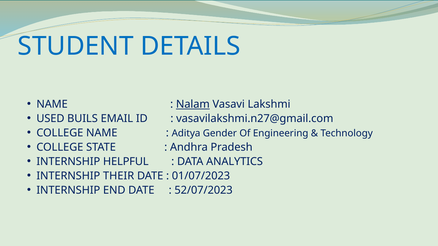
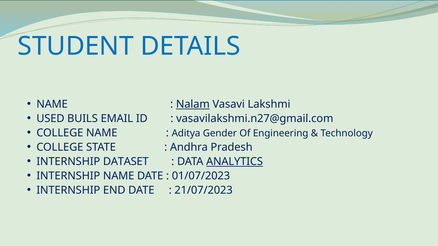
HELPFUL: HELPFUL -> DATASET
ANALYTICS underline: none -> present
INTERNSHIP THEIR: THEIR -> NAME
52/07/2023: 52/07/2023 -> 21/07/2023
